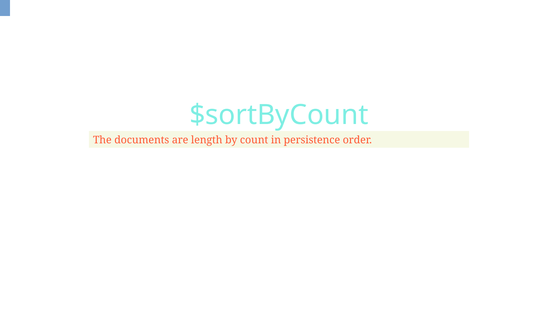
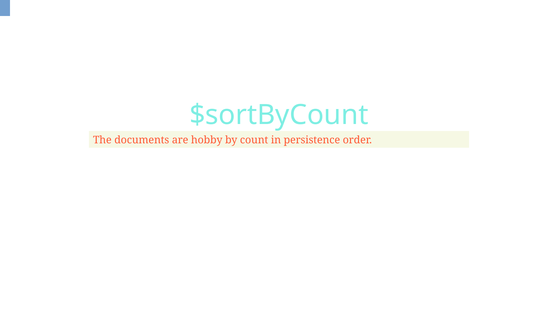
length: length -> hobby
